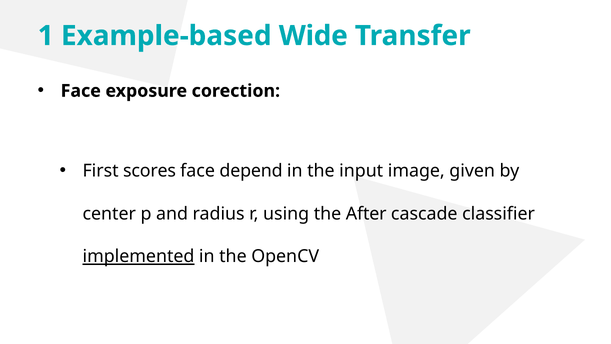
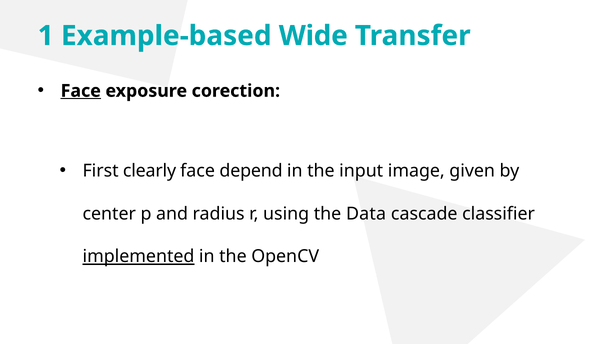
Face at (81, 91) underline: none -> present
scores: scores -> clearly
After: After -> Data
